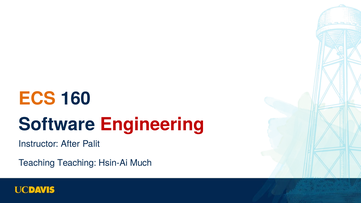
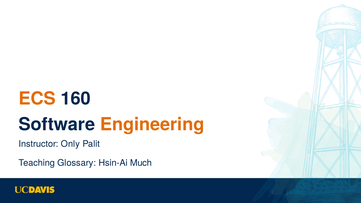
Engineering colour: red -> orange
After: After -> Only
Teaching Teaching: Teaching -> Glossary
